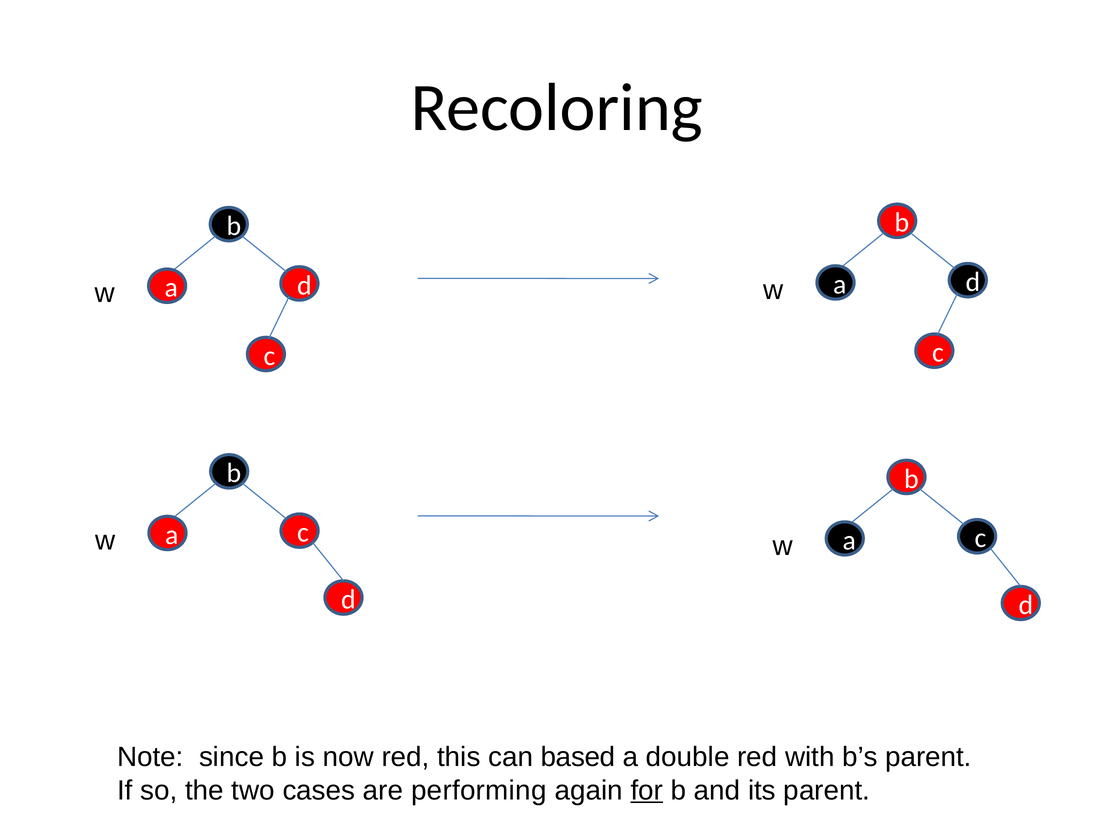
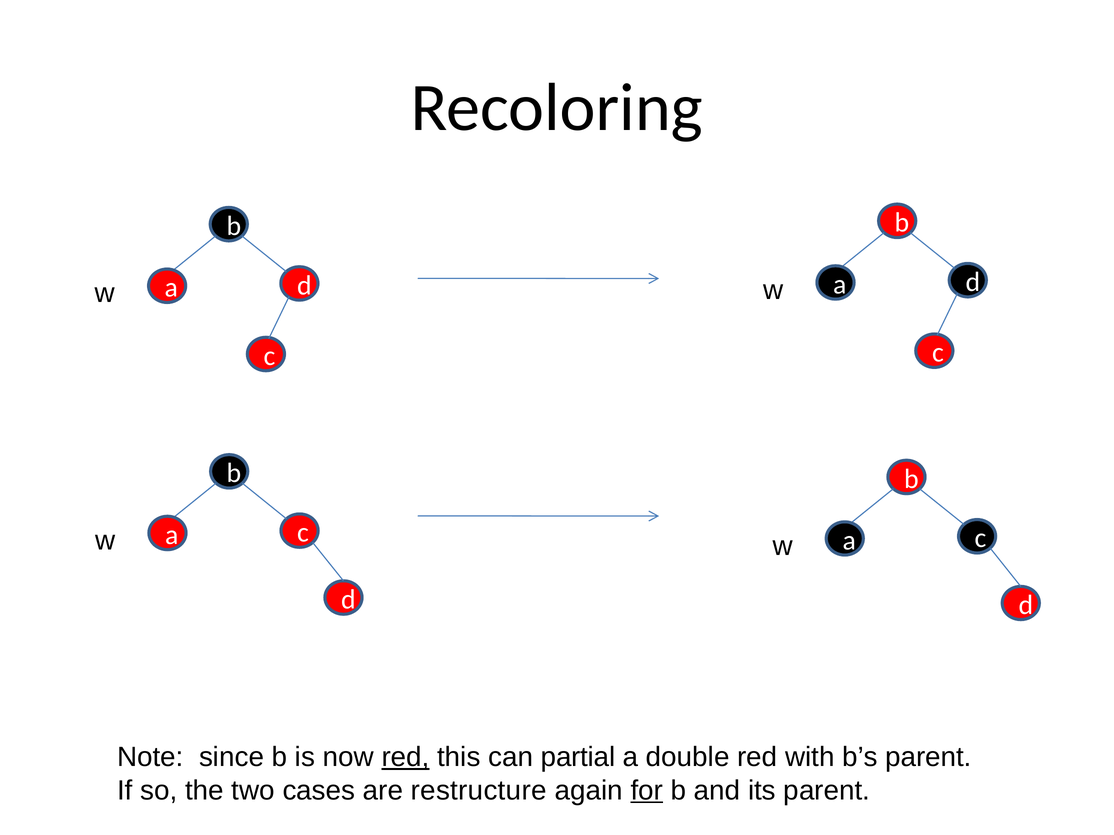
red at (406, 757) underline: none -> present
based: based -> partial
performing: performing -> restructure
